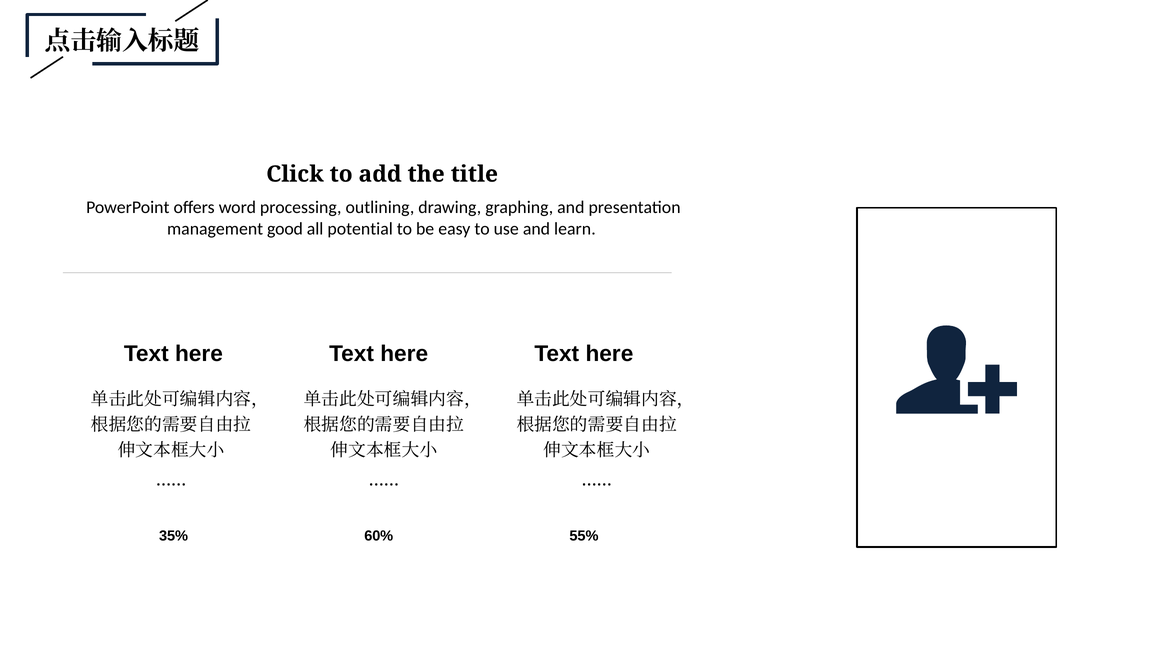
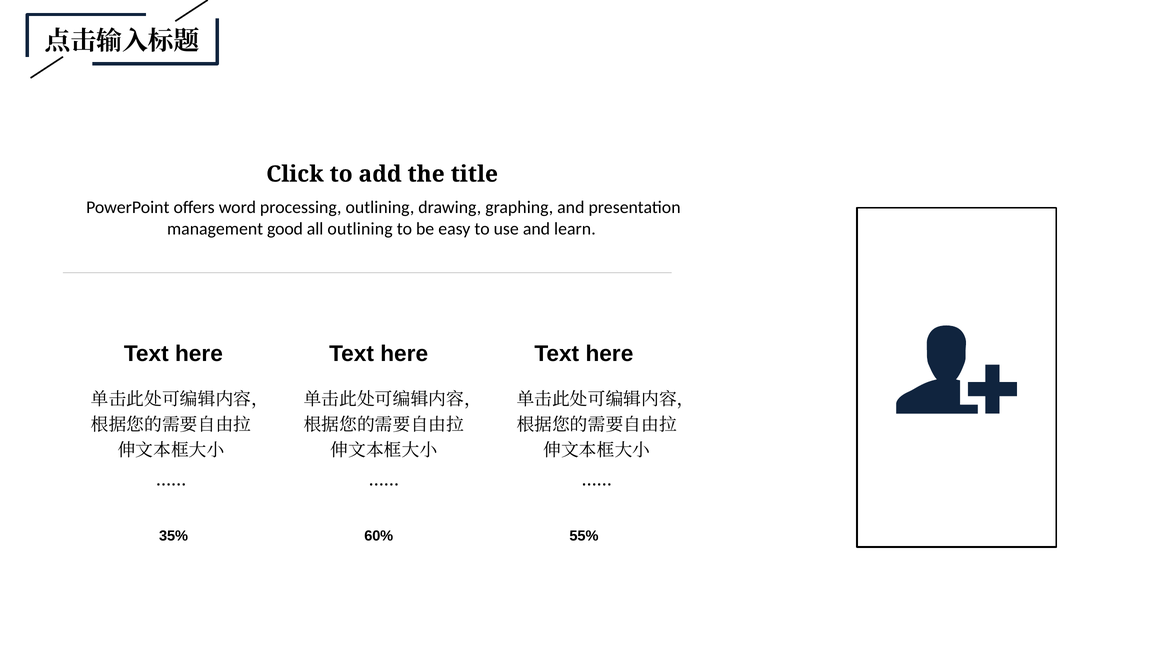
all potential: potential -> outlining
